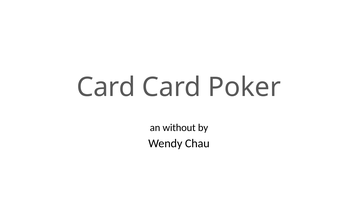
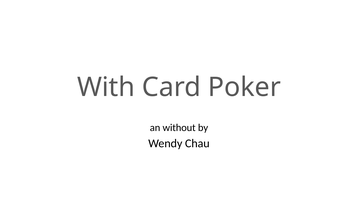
Card at (106, 87): Card -> With
